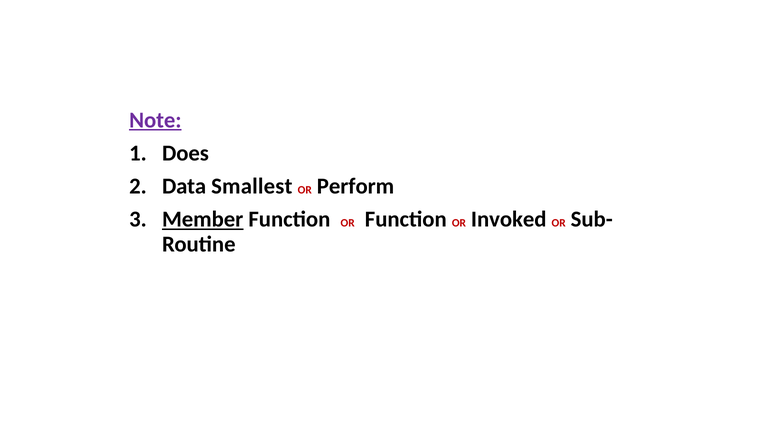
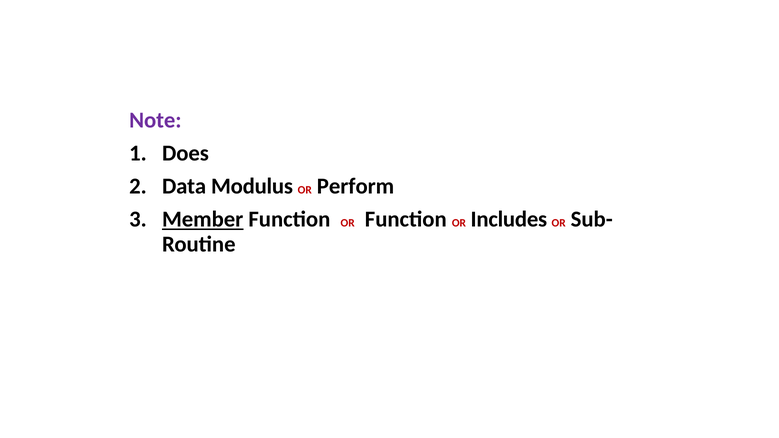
Note underline: present -> none
Smallest: Smallest -> Modulus
Invoked: Invoked -> Includes
